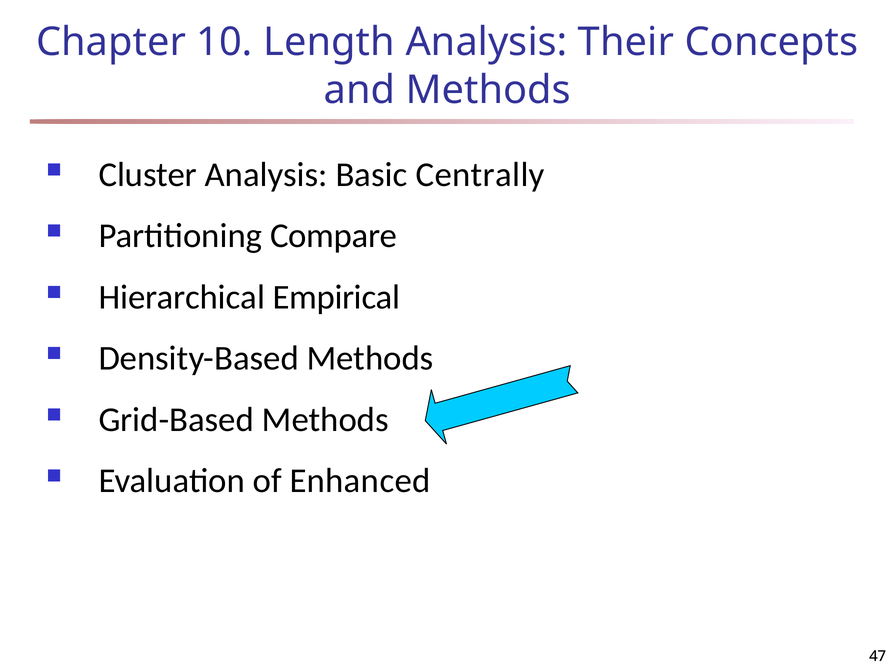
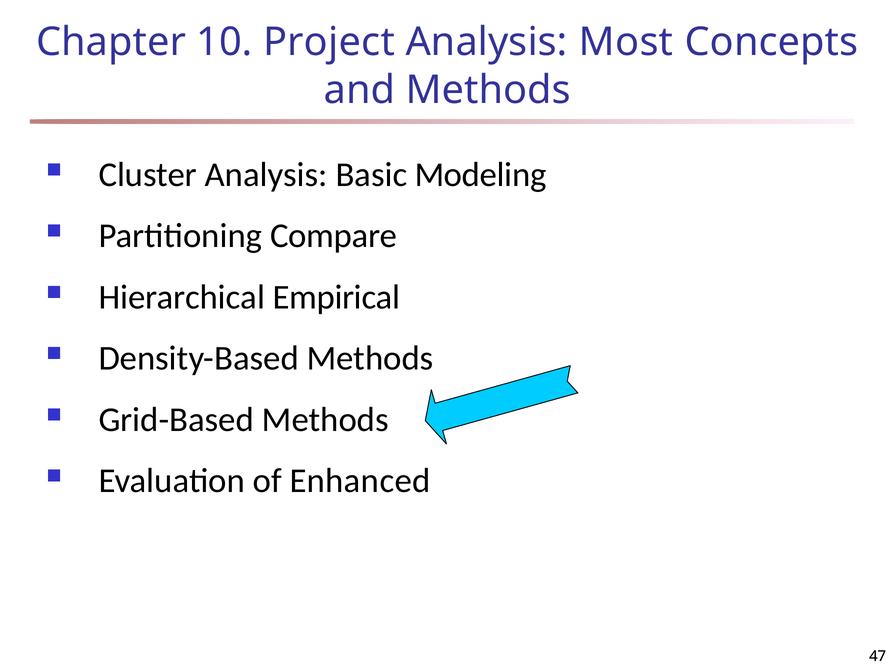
Length: Length -> Project
Their: Their -> Most
Centrally: Centrally -> Modeling
